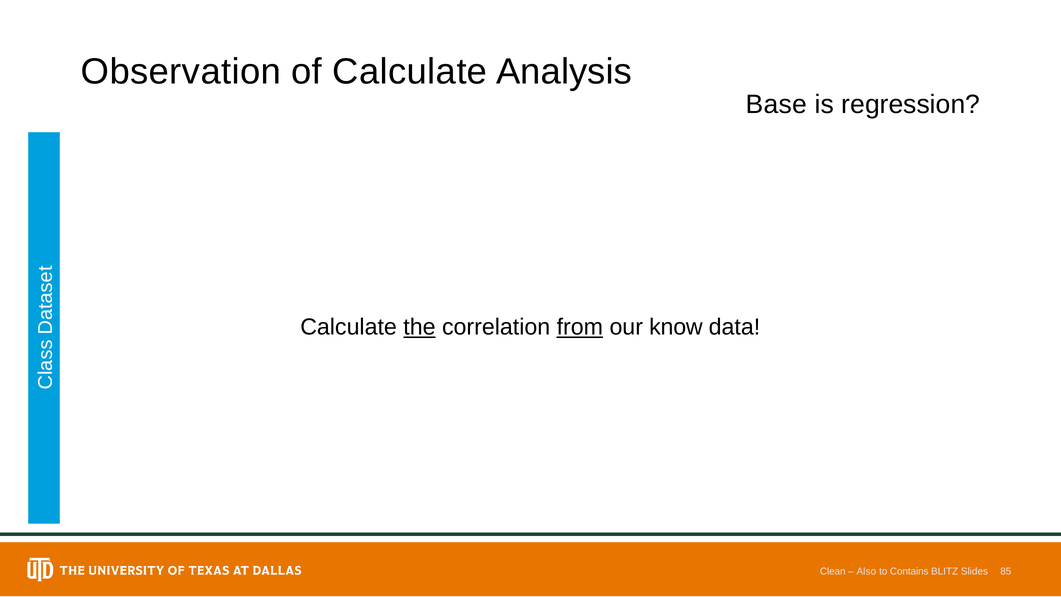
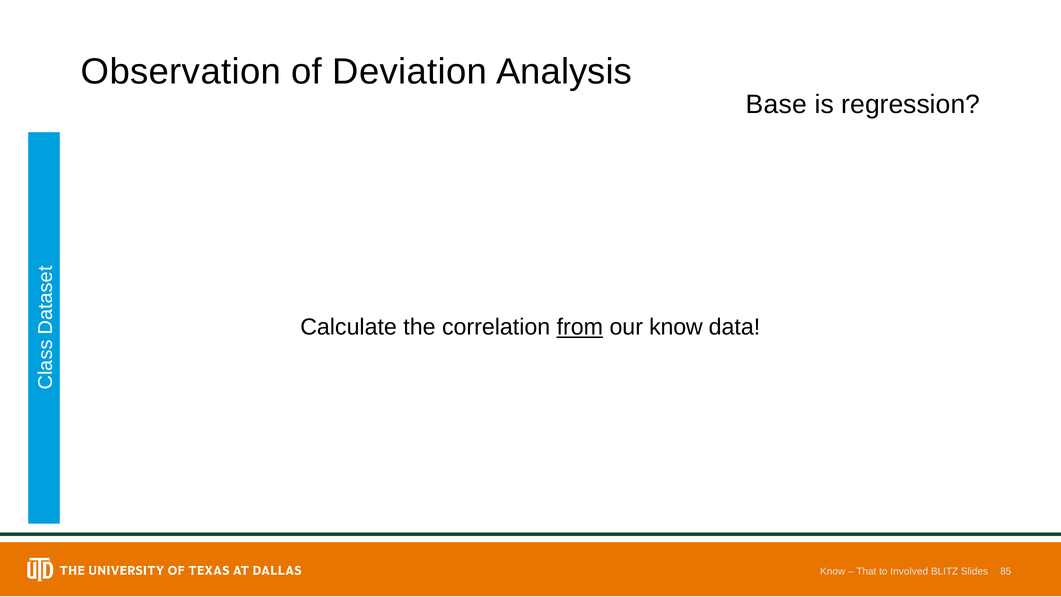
of Calculate: Calculate -> Deviation
the underline: present -> none
Clean at (833, 571): Clean -> Know
Also: Also -> That
Contains: Contains -> Involved
